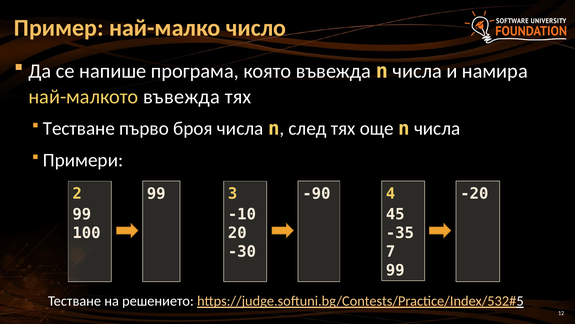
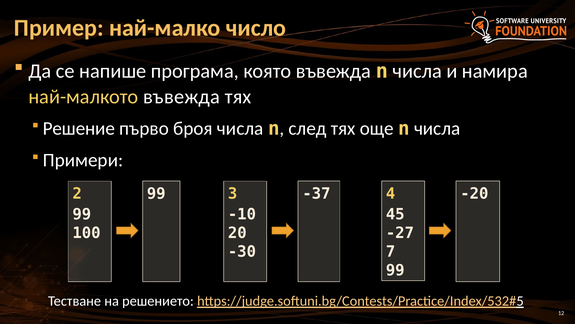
Тестване at (79, 128): Тестване -> Решение
-90: -90 -> -37
-35: -35 -> -27
